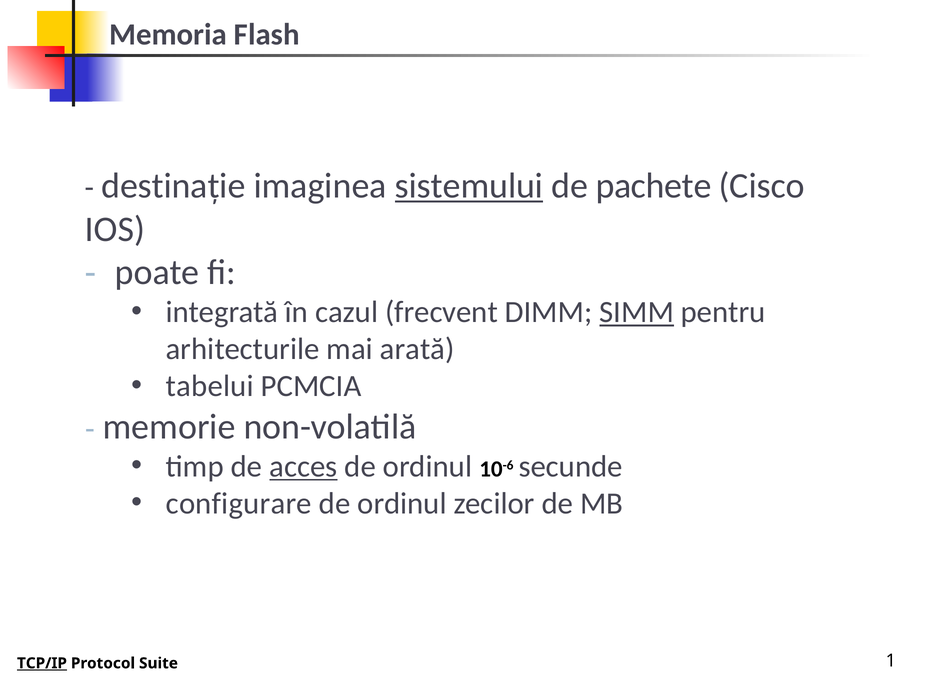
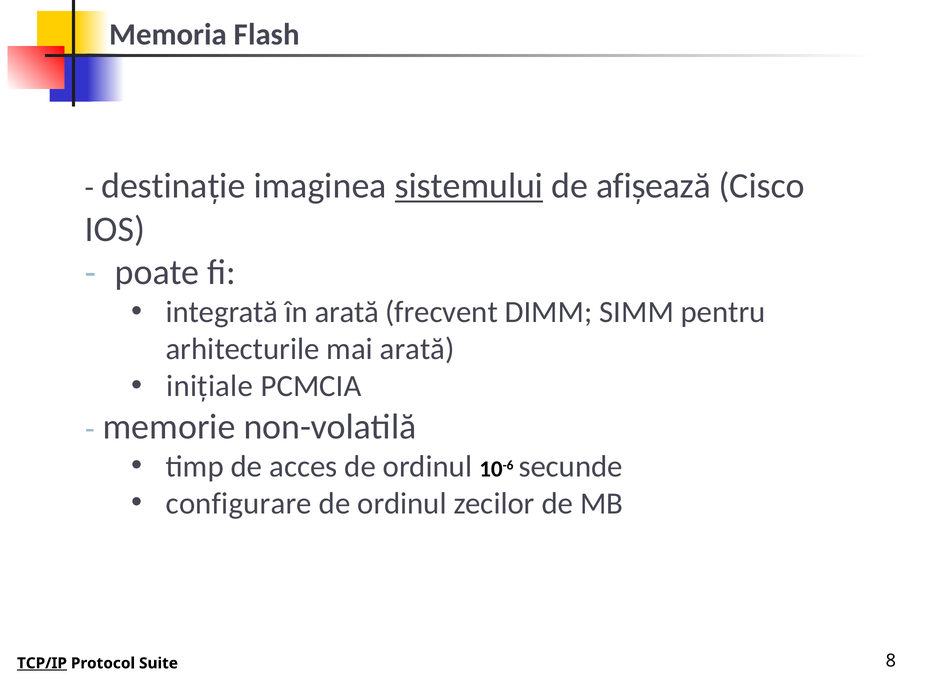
pachete: pachete -> afișează
în cazul: cazul -> arată
SIMM underline: present -> none
tabelui: tabelui -> inițiale
acces underline: present -> none
1: 1 -> 8
